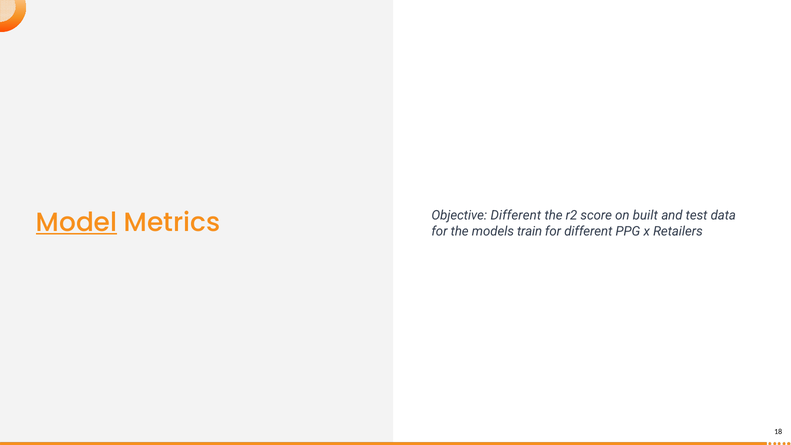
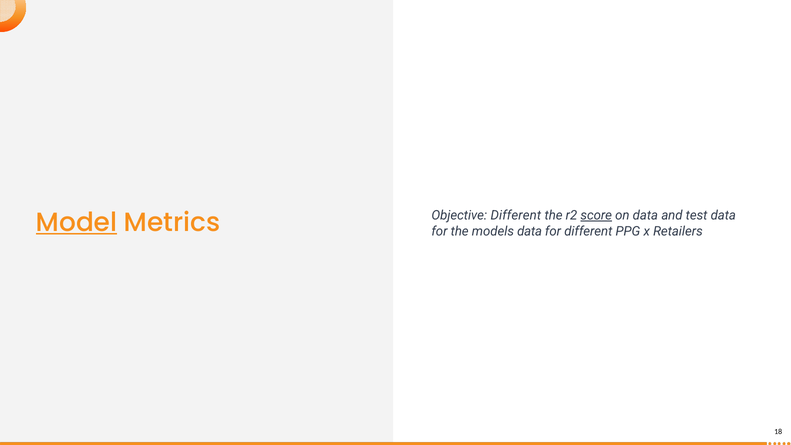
score underline: none -> present
on built: built -> data
models train: train -> data
